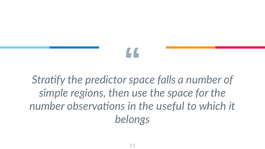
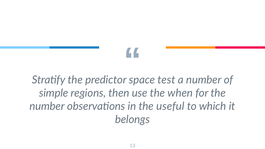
falls: falls -> test
the space: space -> when
